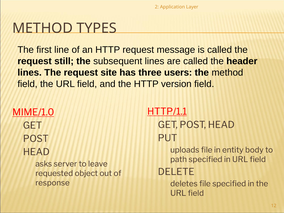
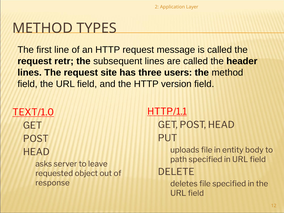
still: still -> retr
MIME/1.0: MIME/1.0 -> TEXT/1.0
